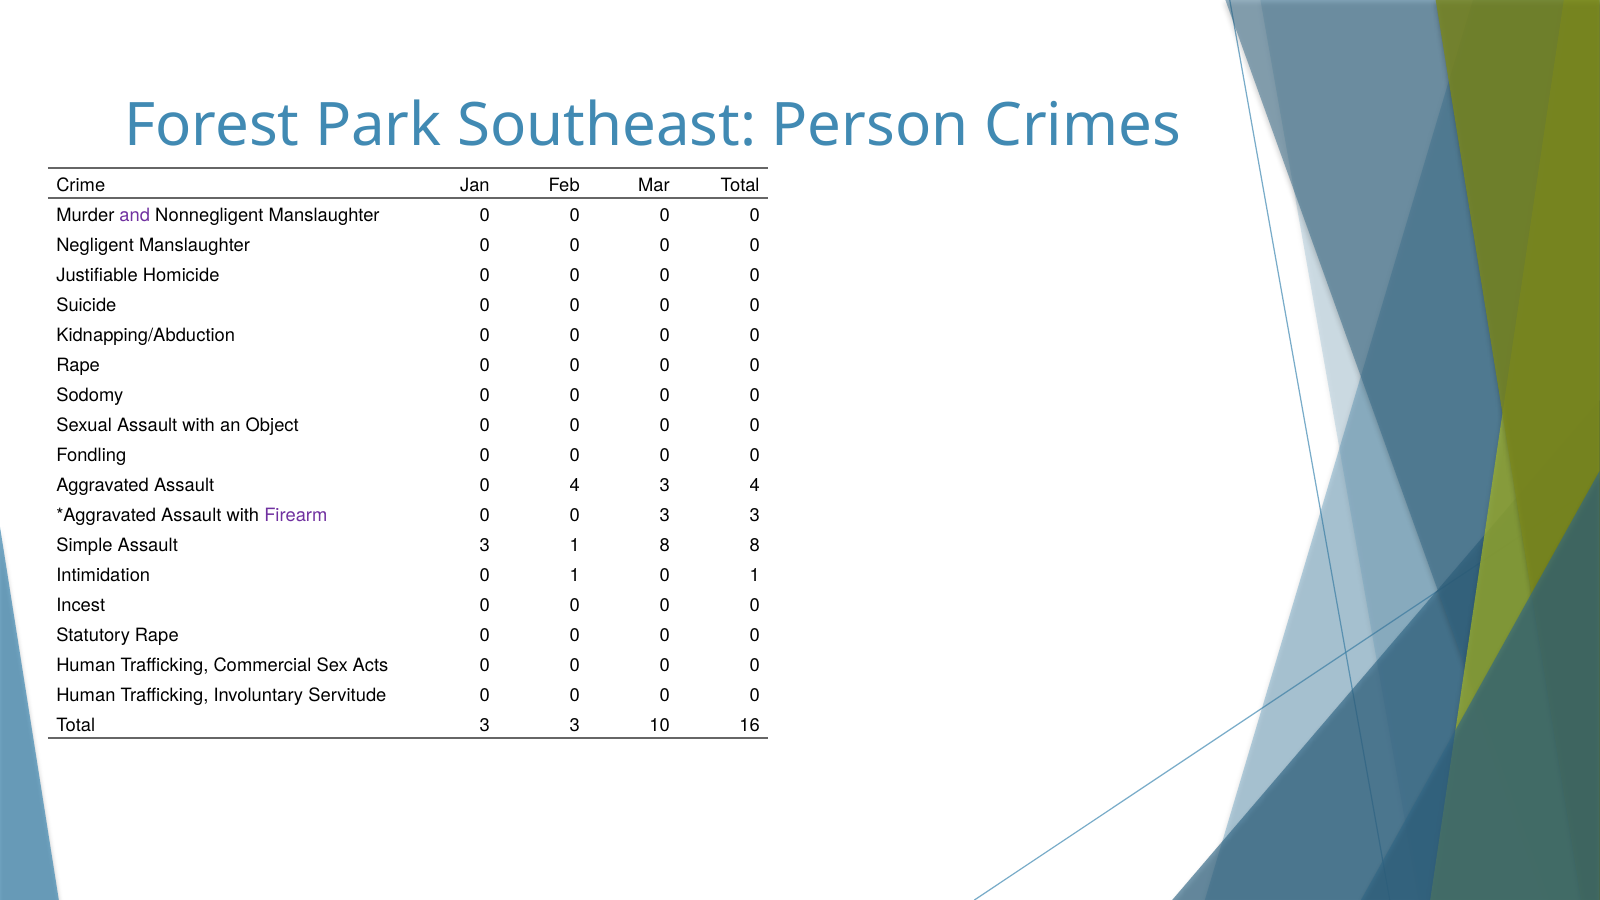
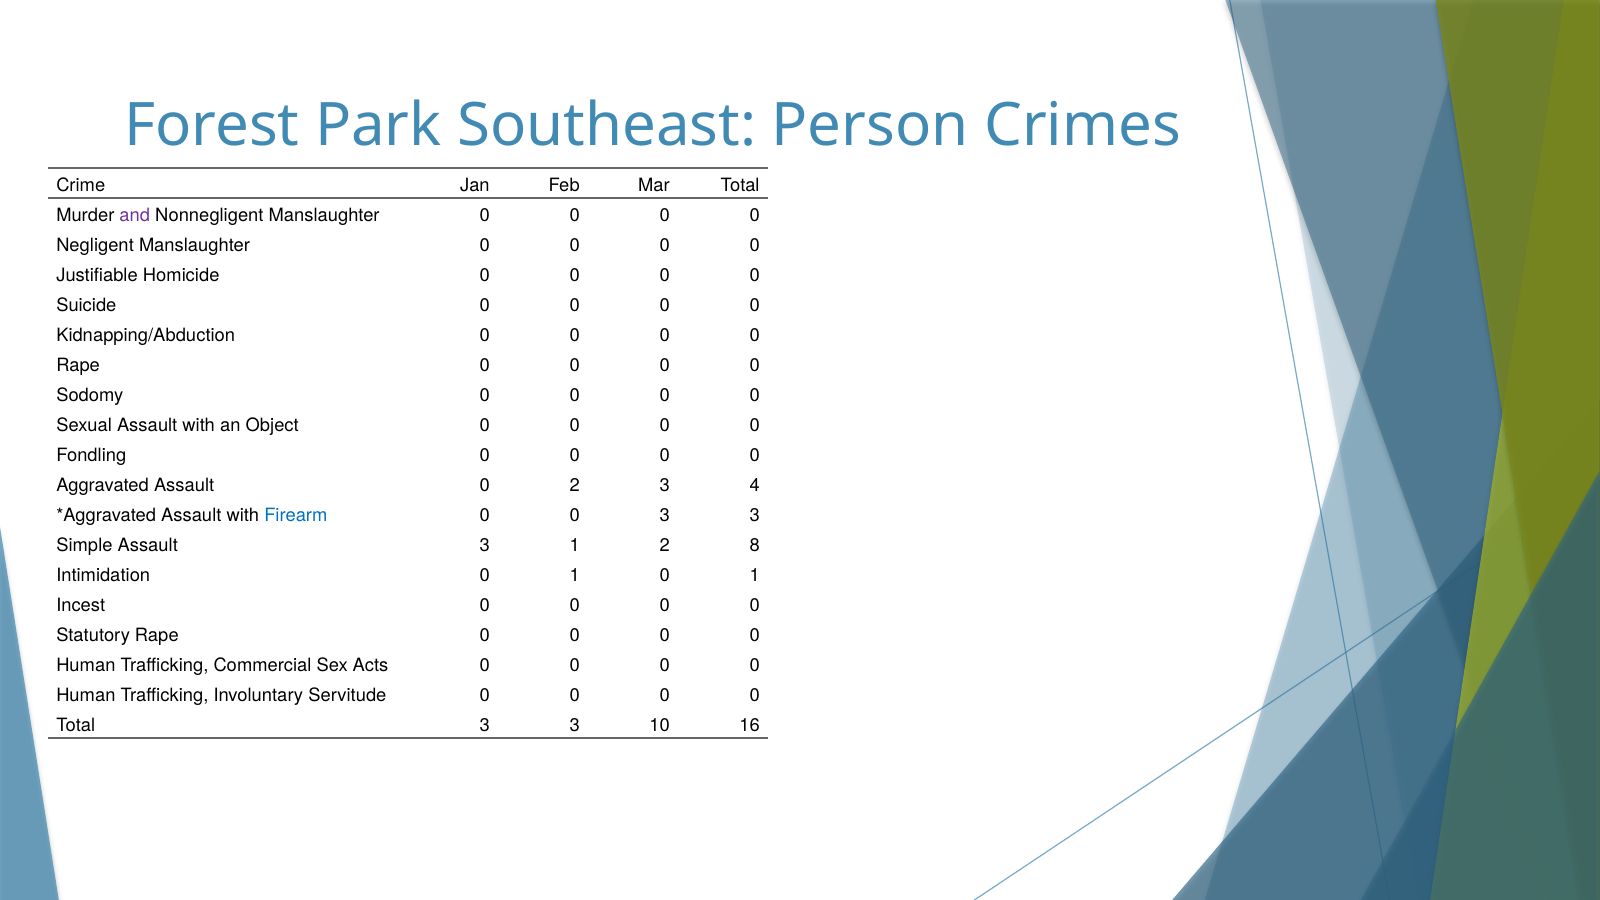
0 4: 4 -> 2
Firearm colour: purple -> blue
1 8: 8 -> 2
